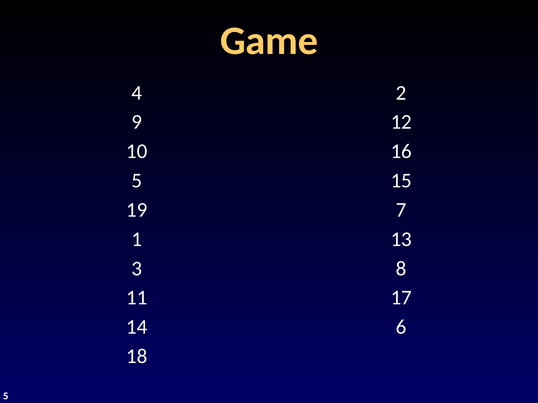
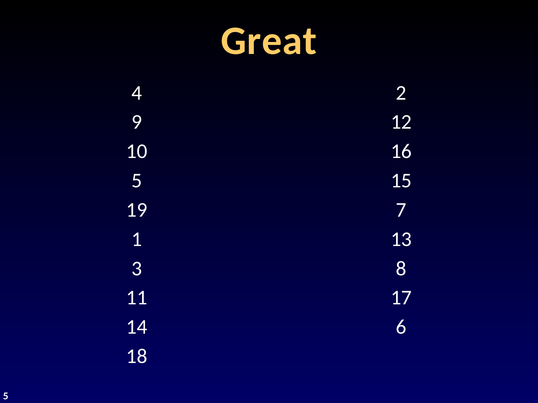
Game: Game -> Great
